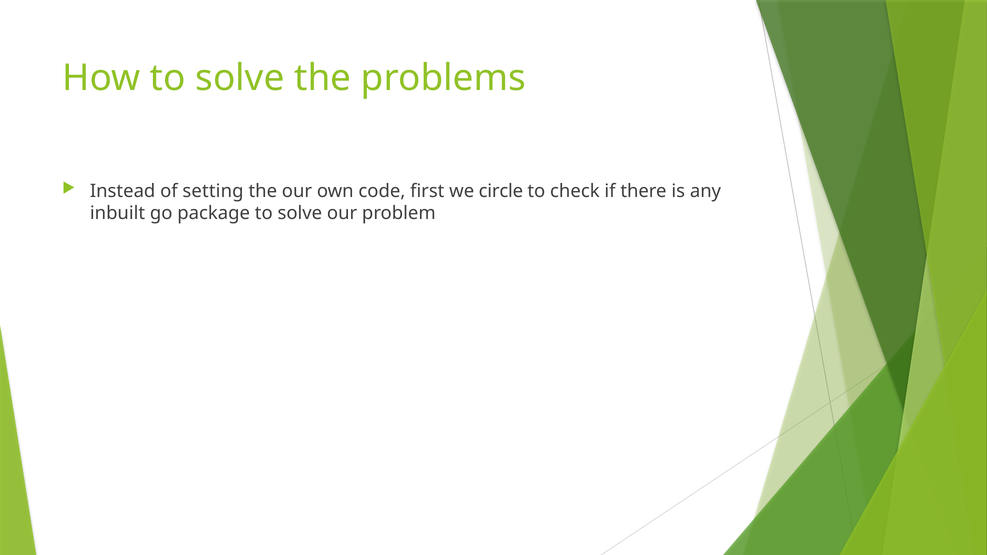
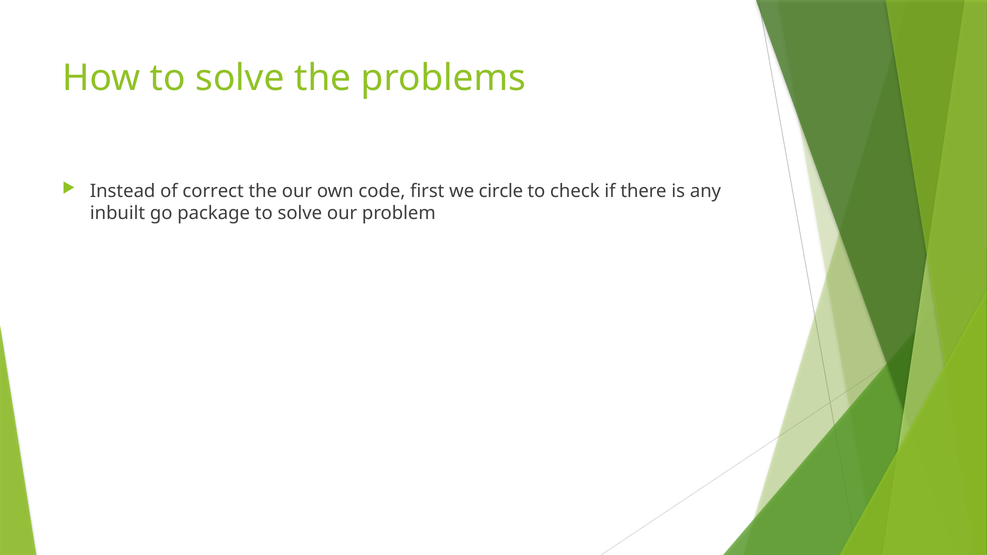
setting: setting -> correct
